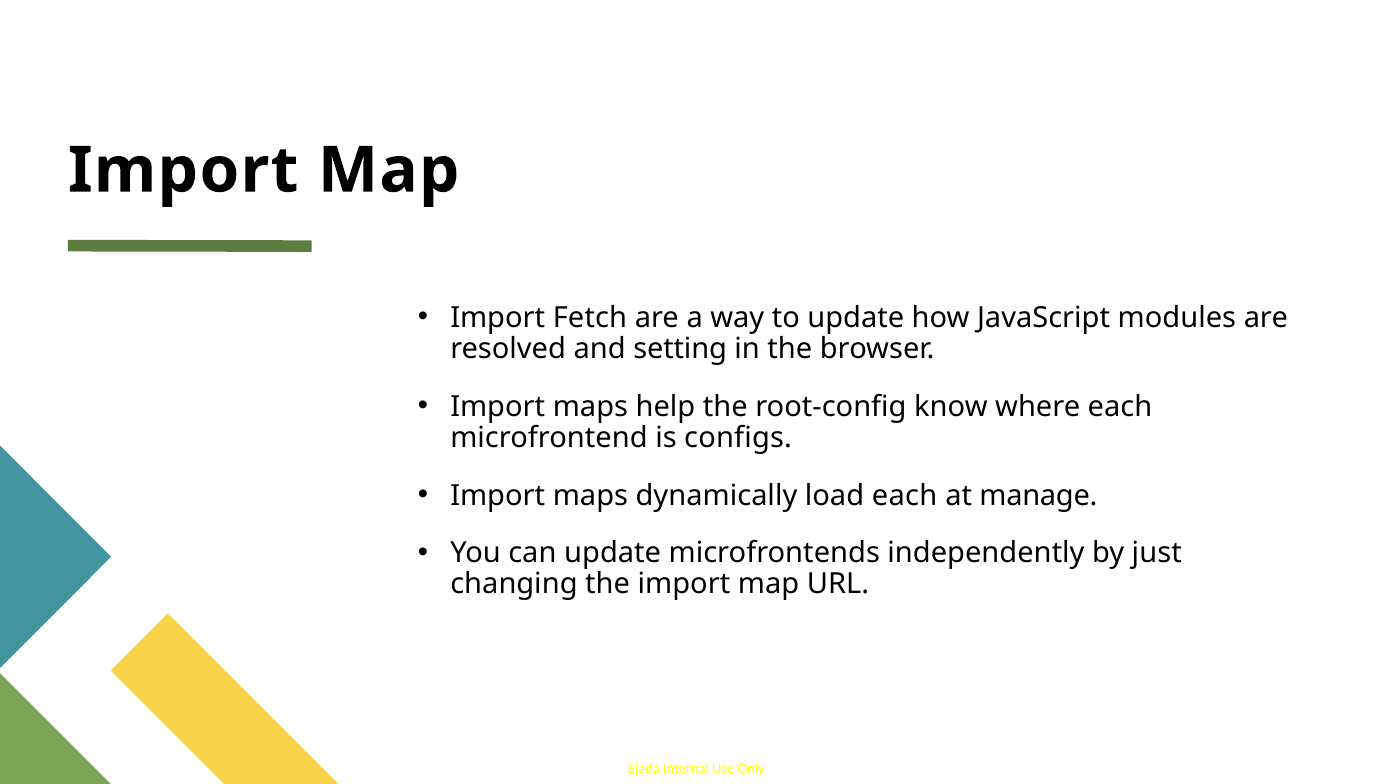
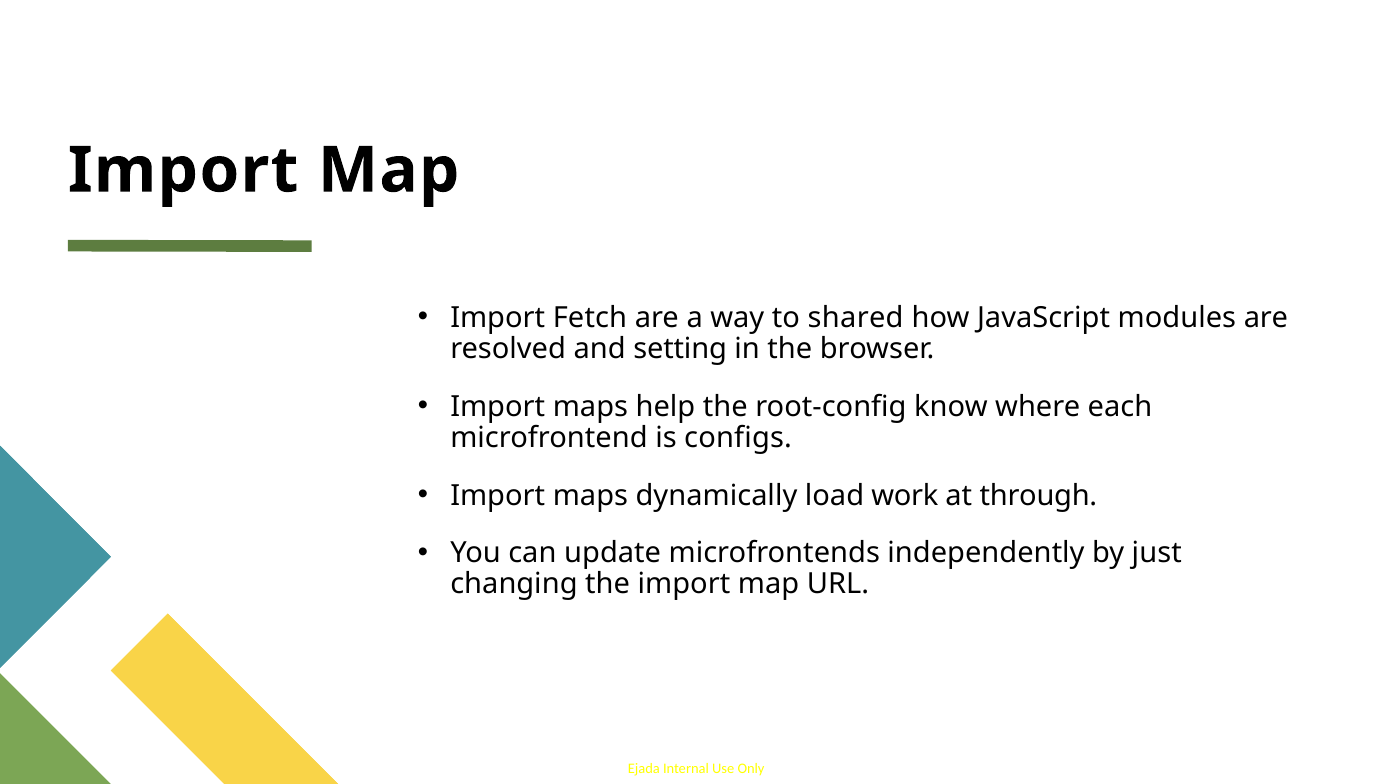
to update: update -> shared
load each: each -> work
manage: manage -> through
